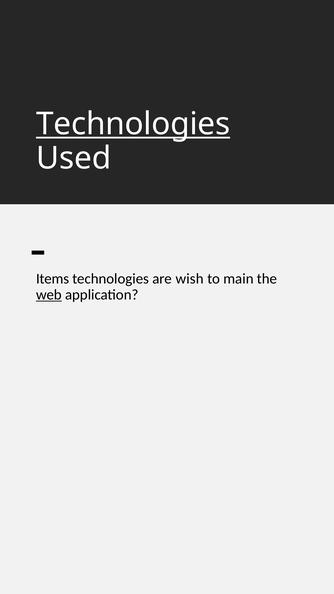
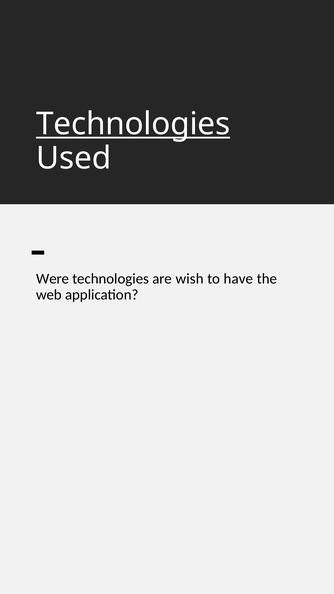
Items: Items -> Were
main: main -> have
web underline: present -> none
